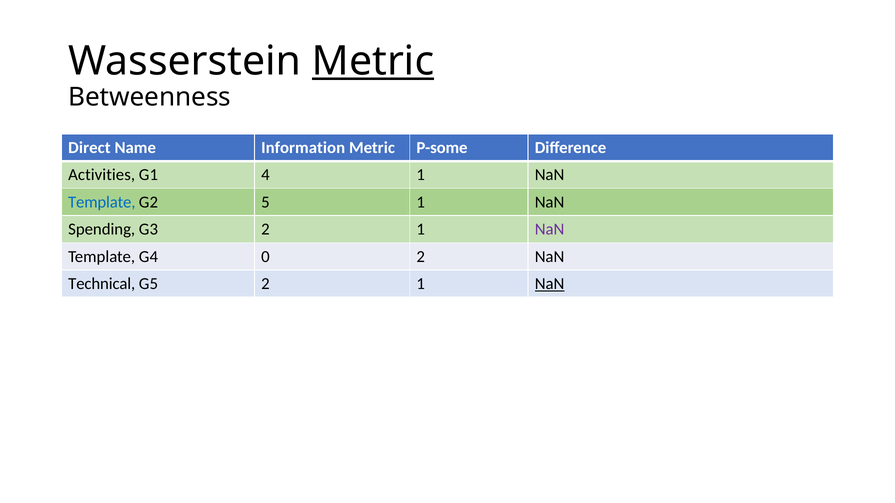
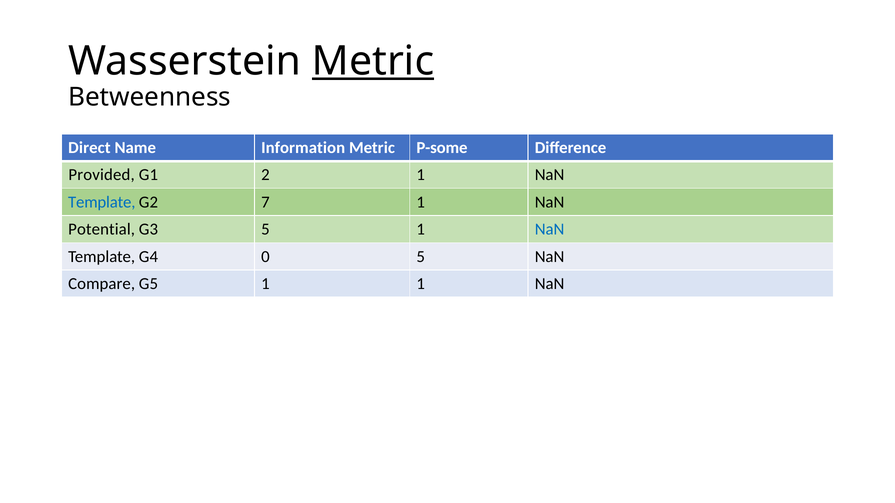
Activities: Activities -> Provided
4: 4 -> 2
5: 5 -> 7
Spending: Spending -> Potential
G3 2: 2 -> 5
NaN at (550, 229) colour: purple -> blue
0 2: 2 -> 5
Technical: Technical -> Compare
G5 2: 2 -> 1
NaN at (550, 284) underline: present -> none
